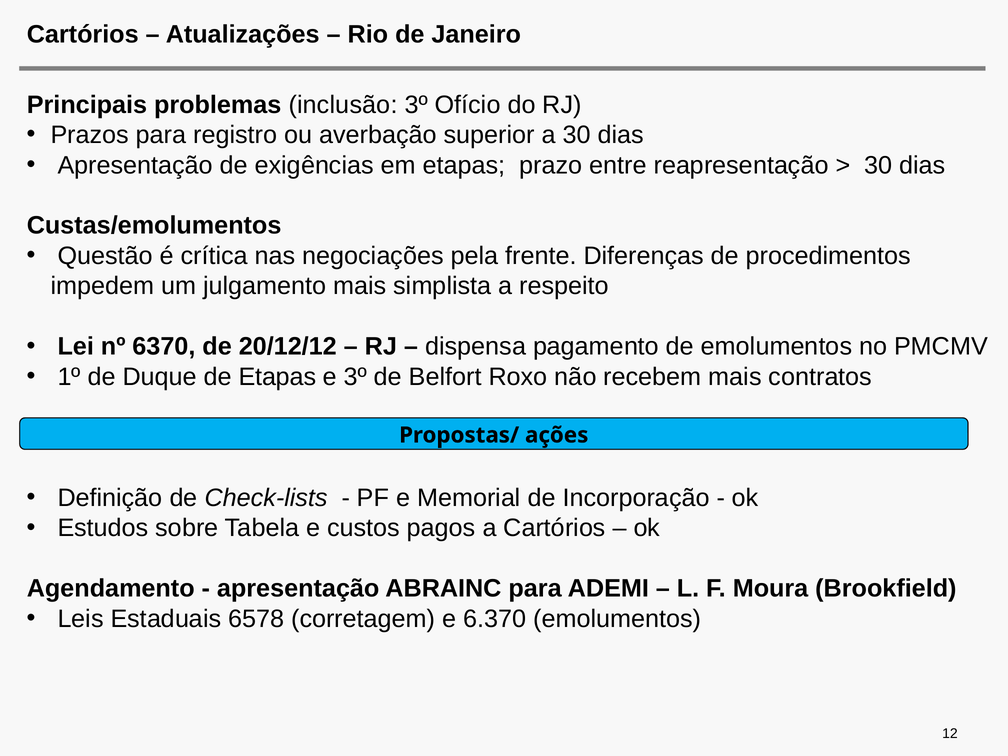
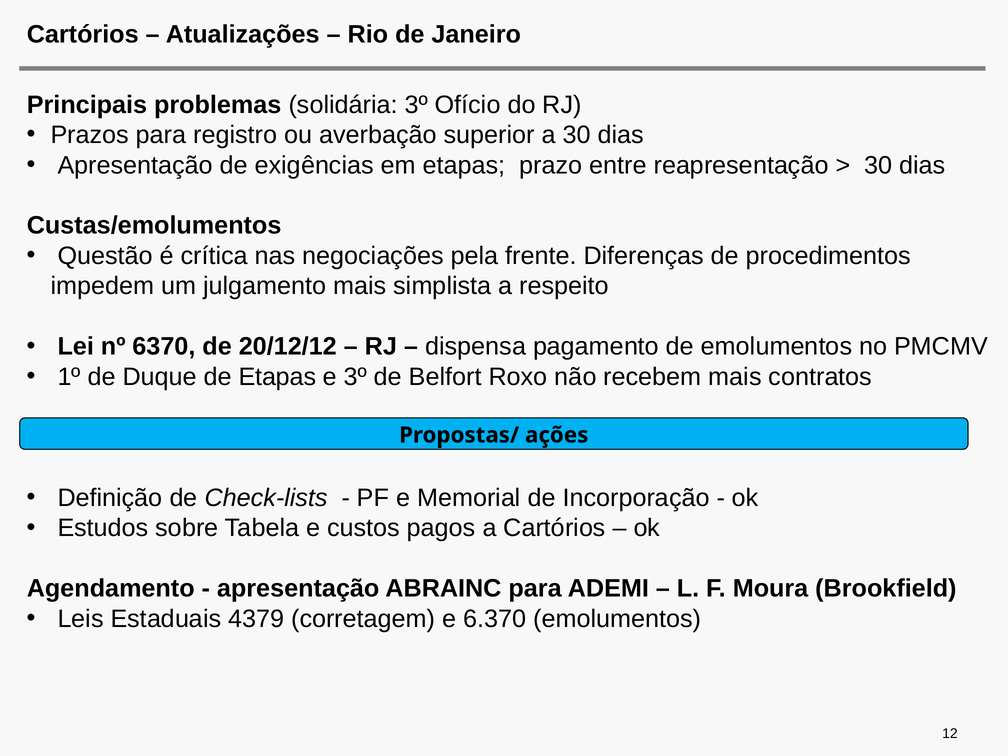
inclusão: inclusão -> solidária
6578: 6578 -> 4379
